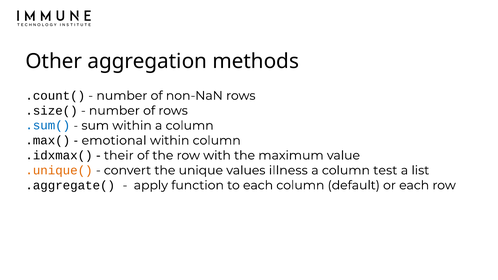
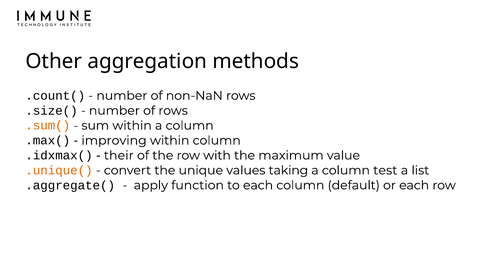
.sum( colour: blue -> orange
emotional: emotional -> improving
illness: illness -> taking
